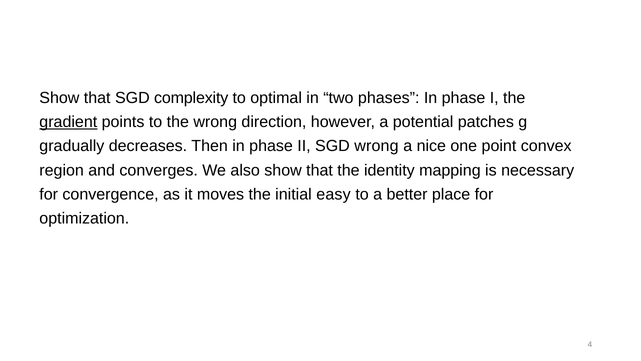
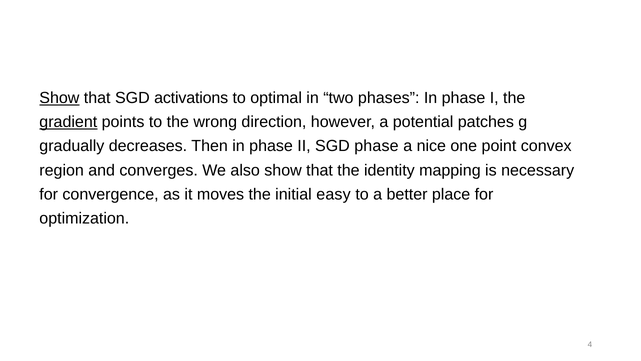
Show at (59, 98) underline: none -> present
complexity: complexity -> activations
SGD wrong: wrong -> phase
